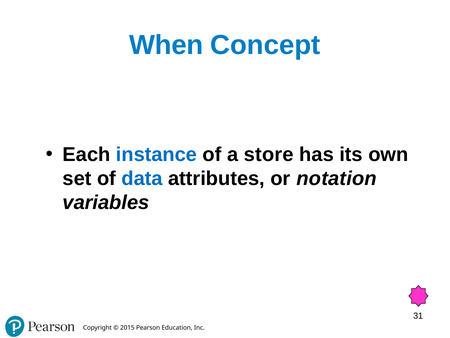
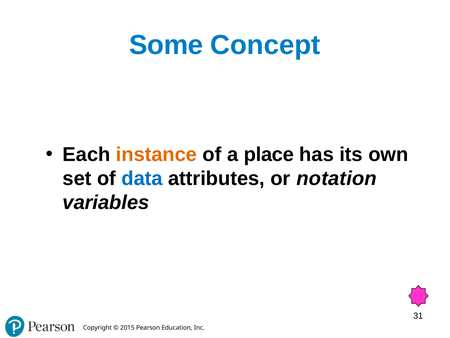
When: When -> Some
instance colour: blue -> orange
store: store -> place
